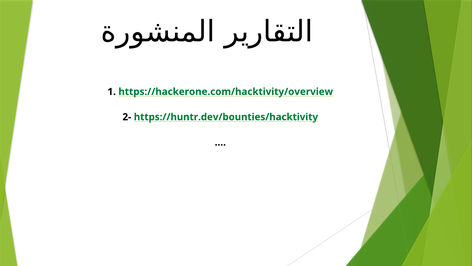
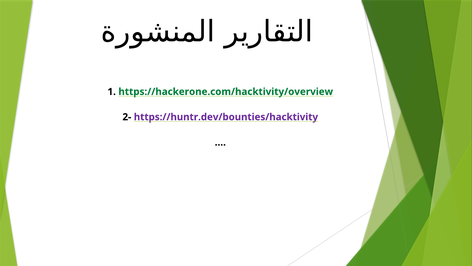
https://huntr.dev/bounties/hacktivity colour: green -> purple
